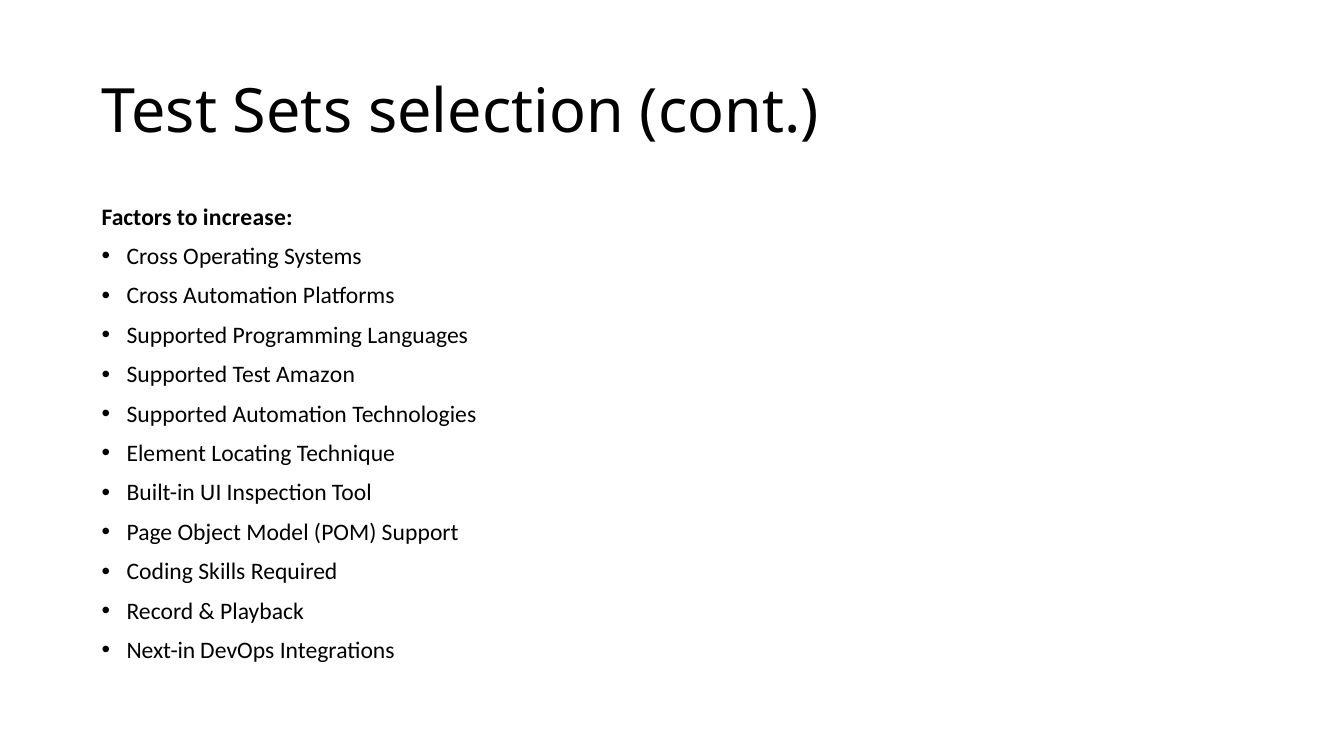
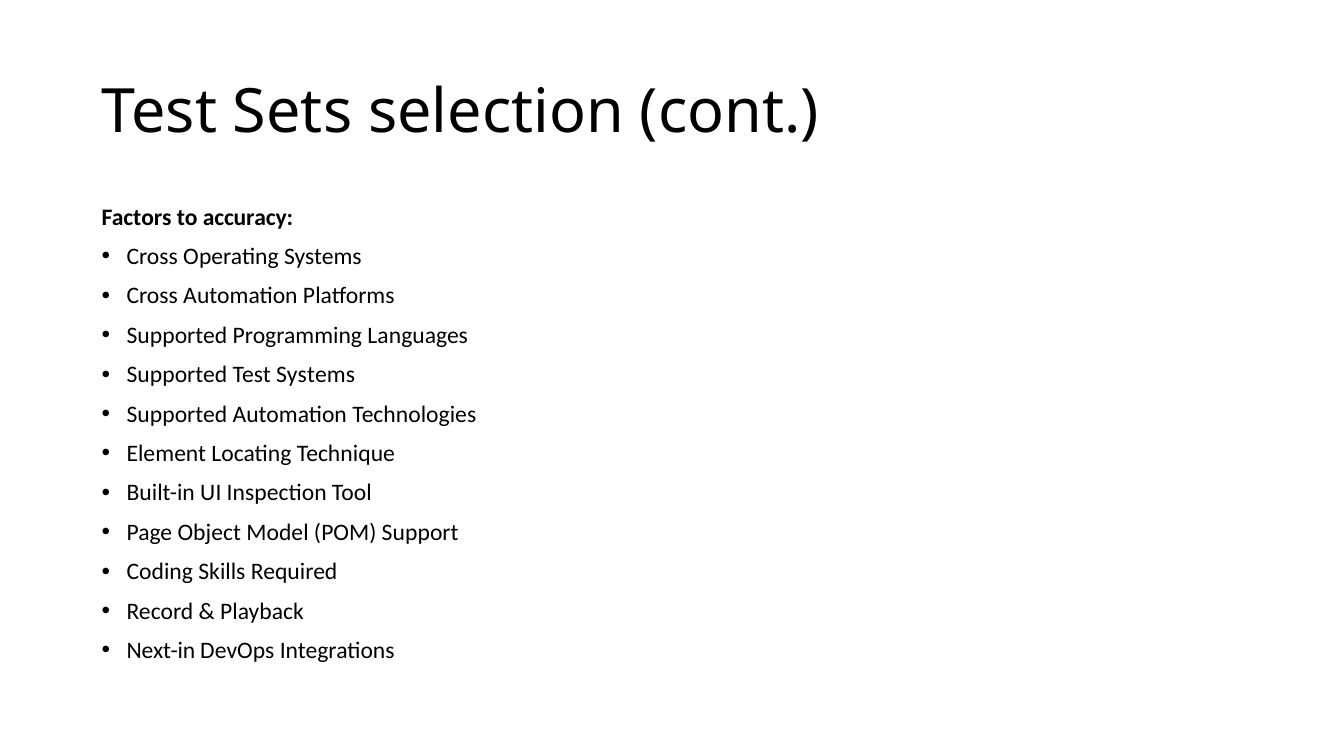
increase: increase -> accuracy
Test Amazon: Amazon -> Systems
